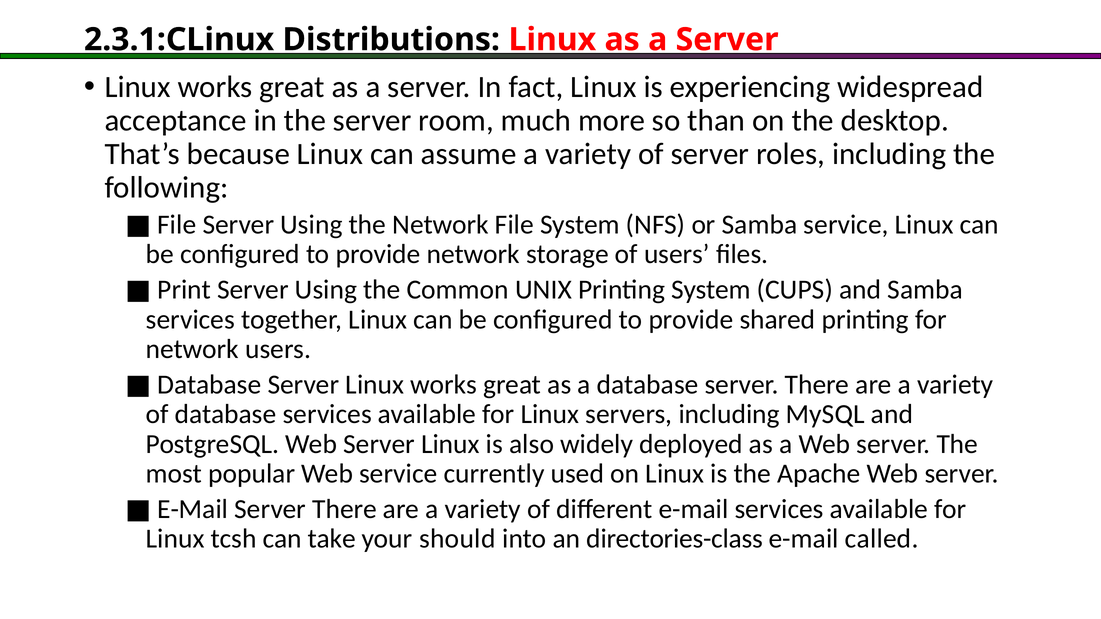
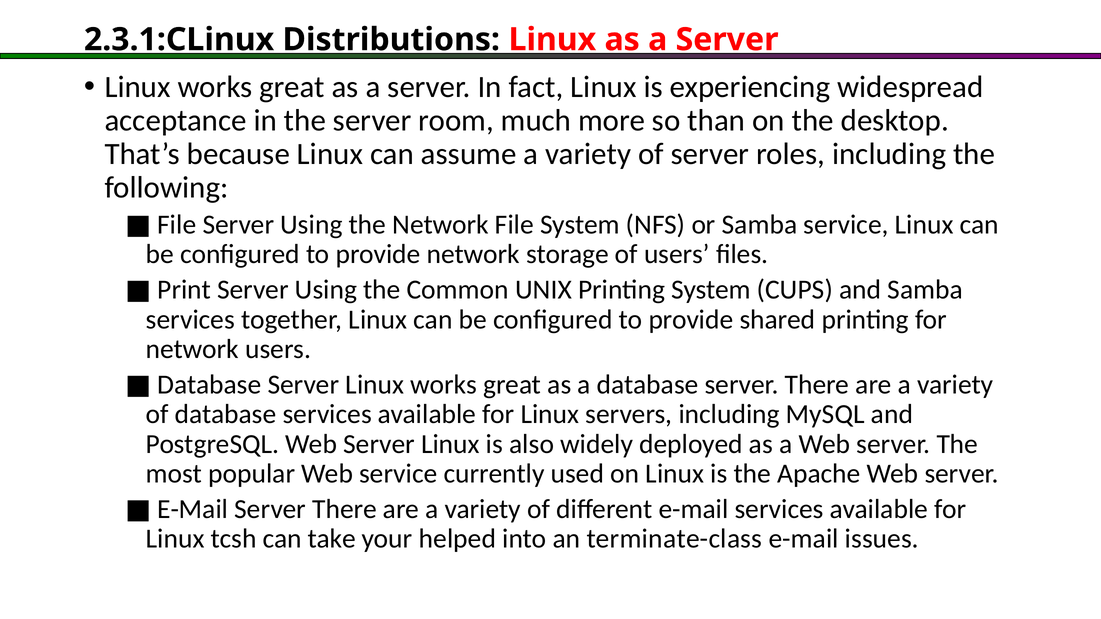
should: should -> helped
directories-class: directories-class -> terminate-class
called: called -> issues
